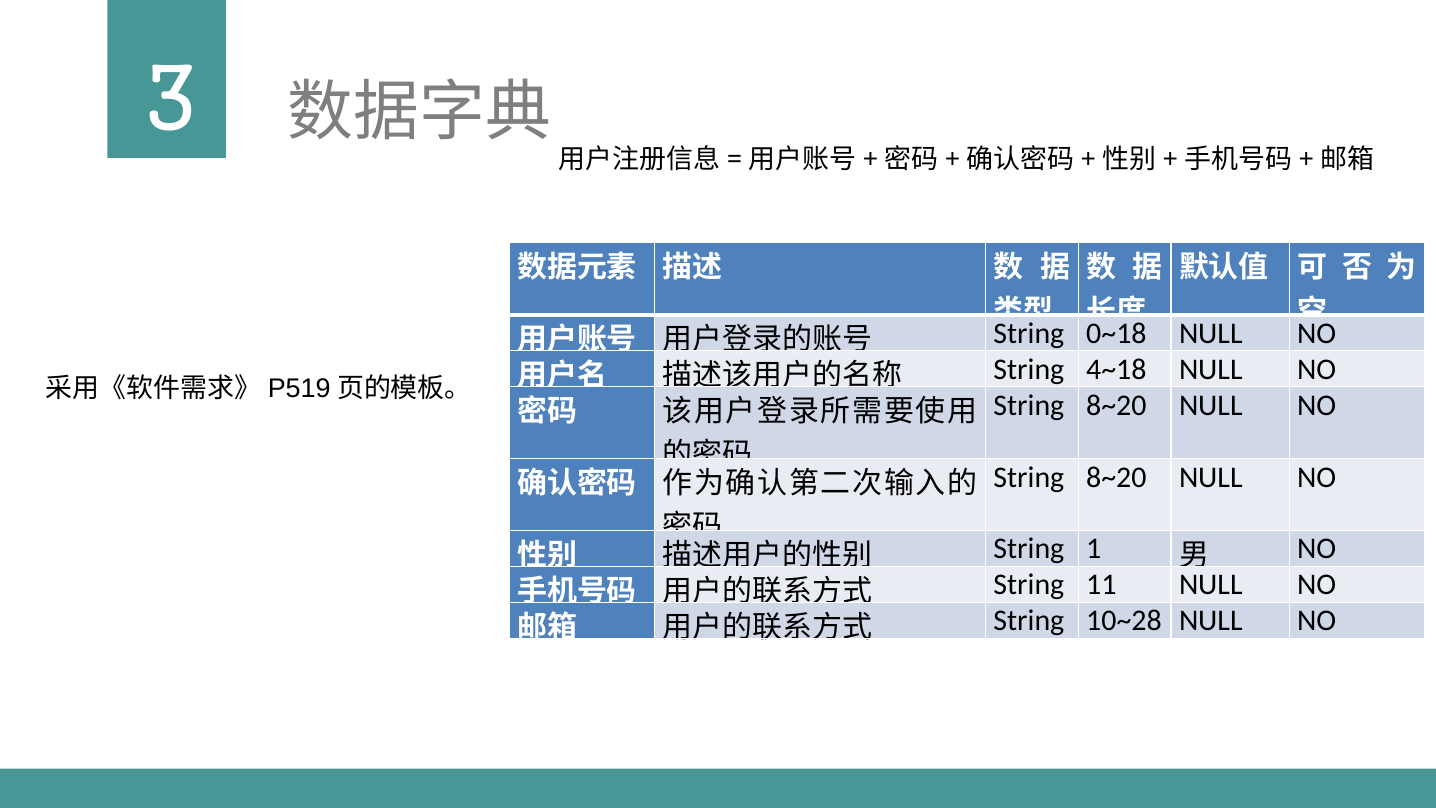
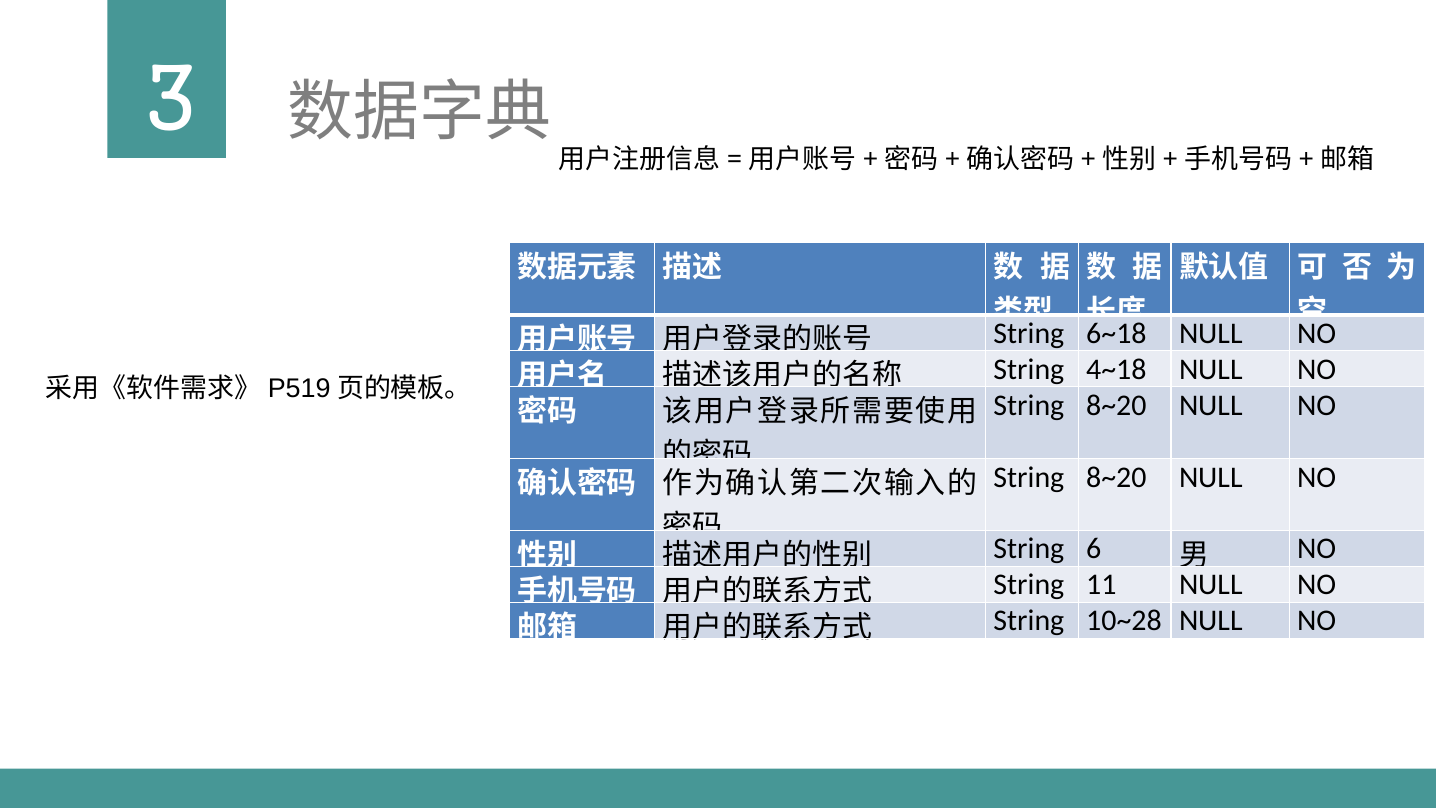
0~18: 0~18 -> 6~18
1: 1 -> 6
